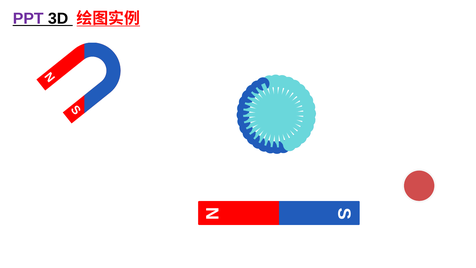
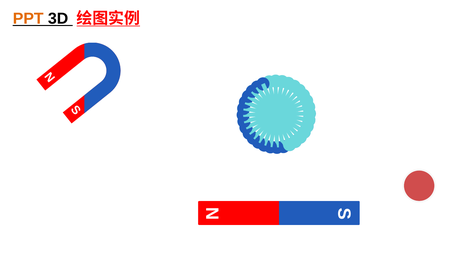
PPT colour: purple -> orange
